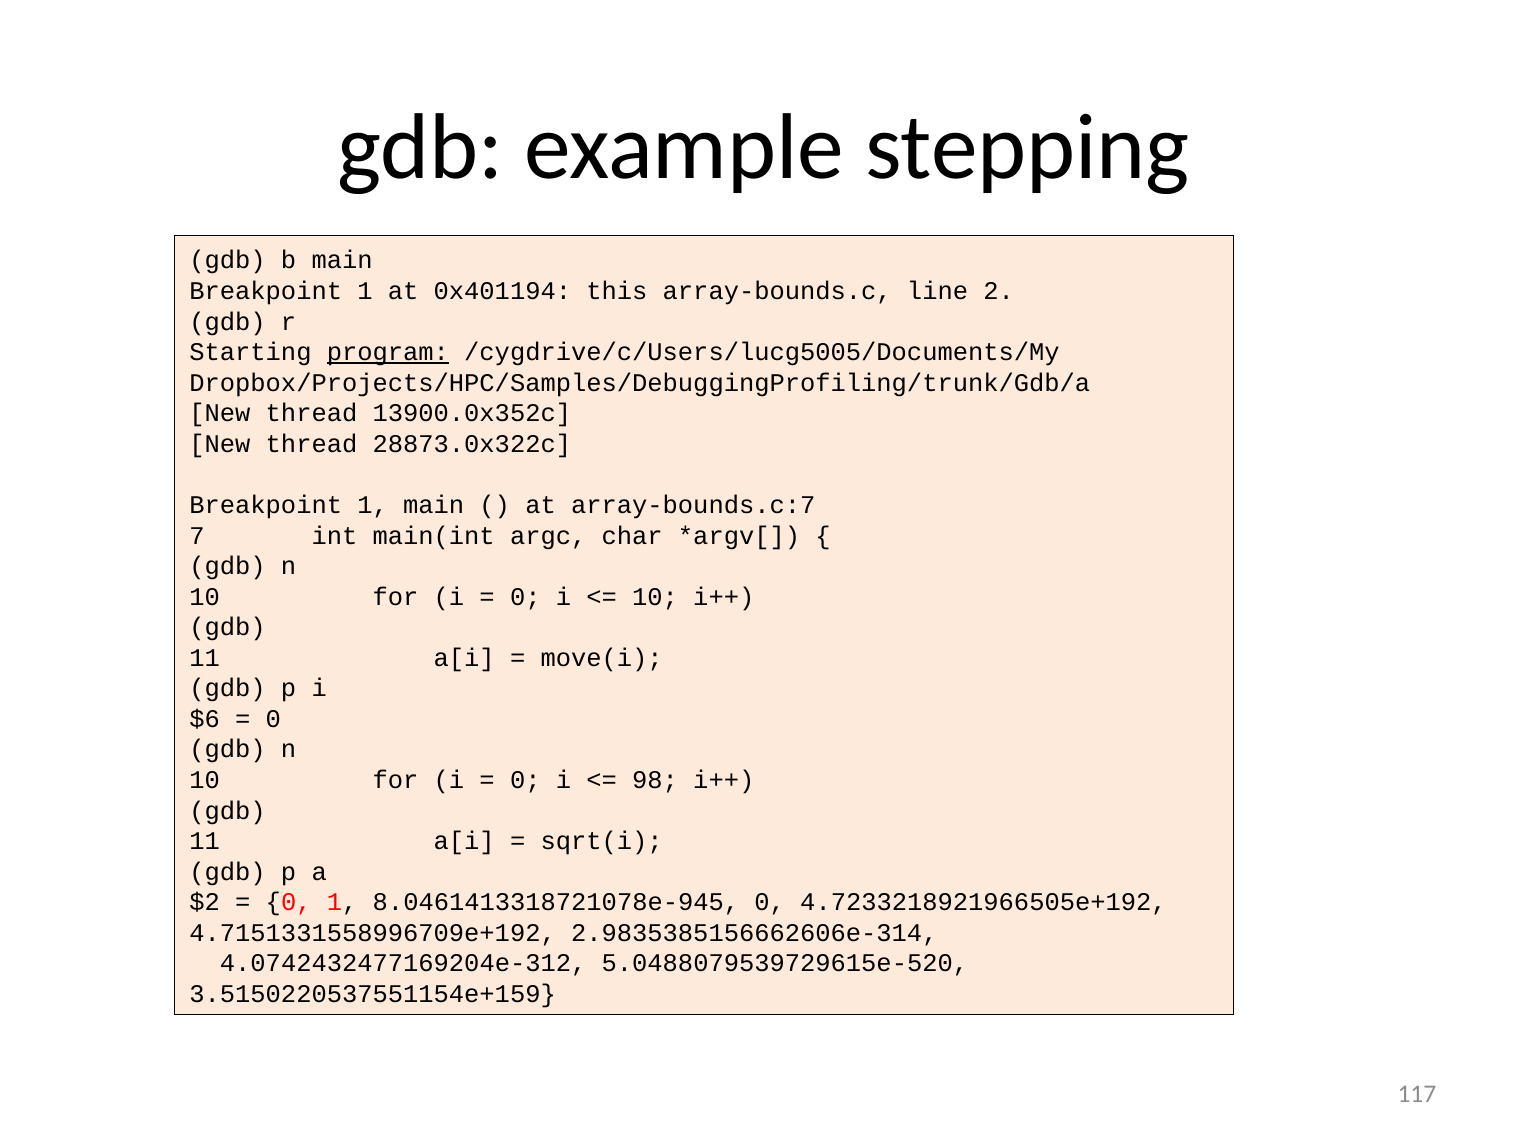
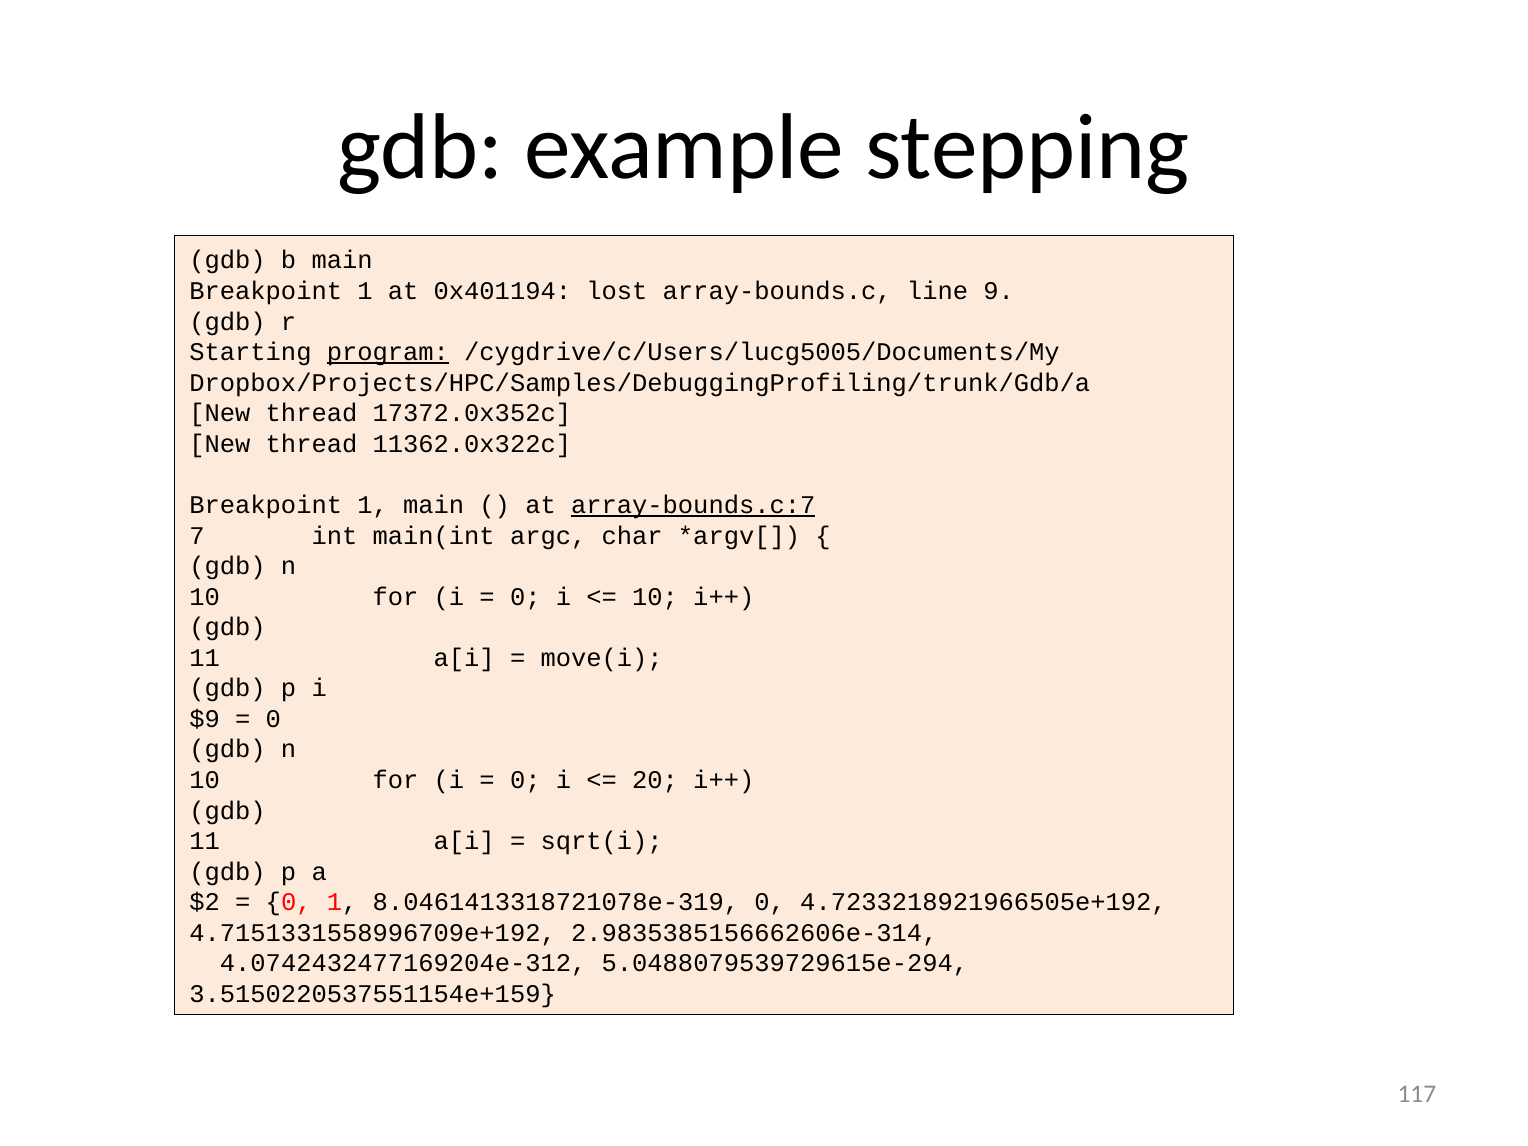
this: this -> lost
2: 2 -> 9
13900.0x352c: 13900.0x352c -> 17372.0x352c
28873.0x322c: 28873.0x322c -> 11362.0x322c
array-bounds.c:7 underline: none -> present
$6: $6 -> $9
98: 98 -> 20
8.0461413318721078e-945: 8.0461413318721078e-945 -> 8.0461413318721078e-319
5.0488079539729615e-520: 5.0488079539729615e-520 -> 5.0488079539729615e-294
